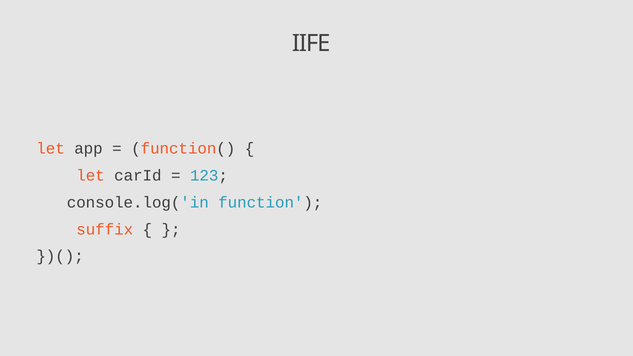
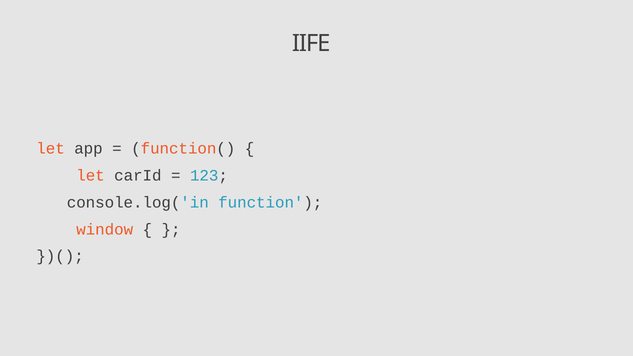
suffix: suffix -> window
